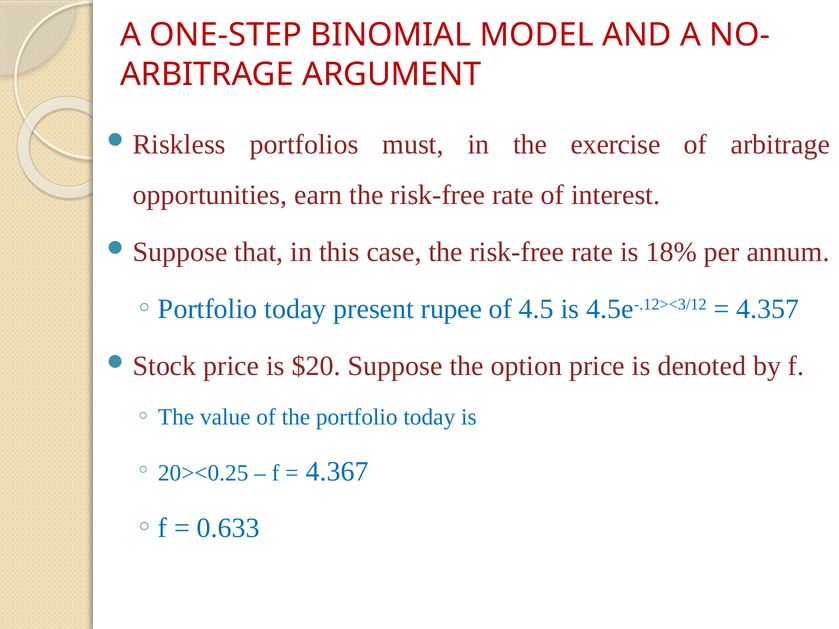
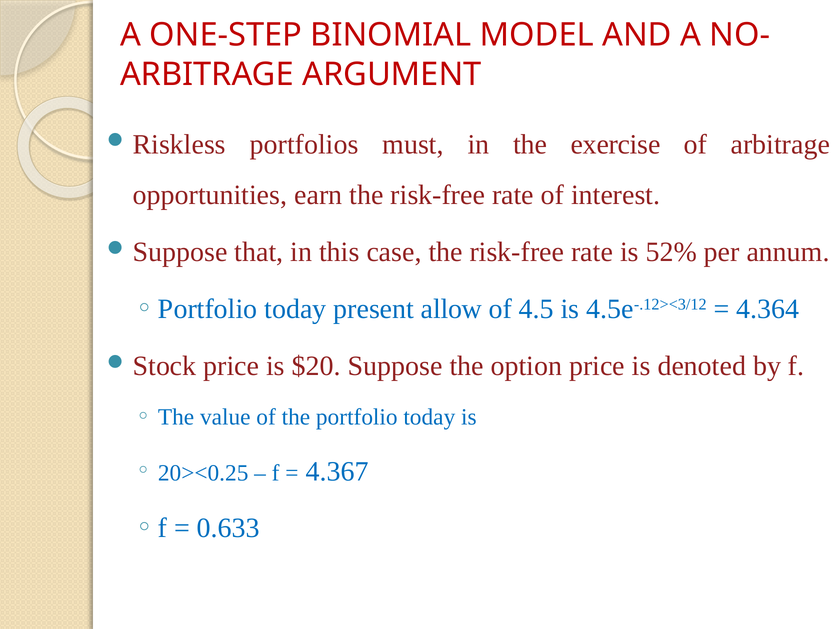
18%: 18% -> 52%
rupee: rupee -> allow
4.357: 4.357 -> 4.364
